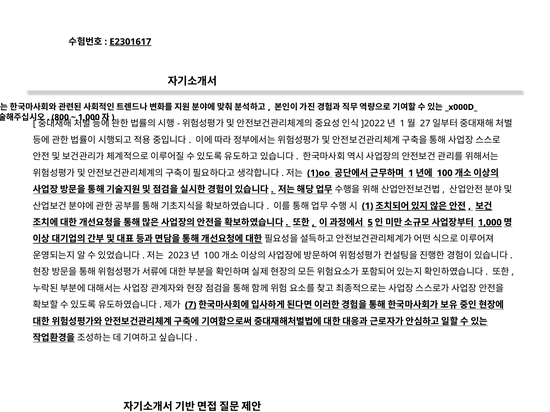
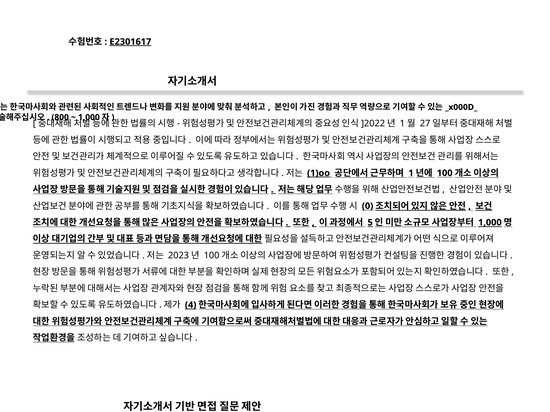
1)oo underline: none -> present
1 at (368, 206): 1 -> 0
7: 7 -> 4
